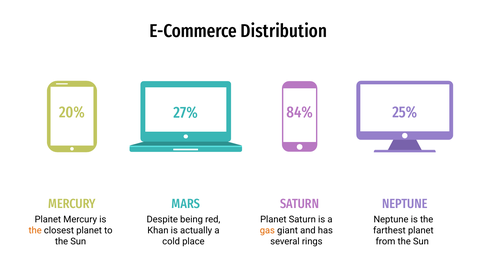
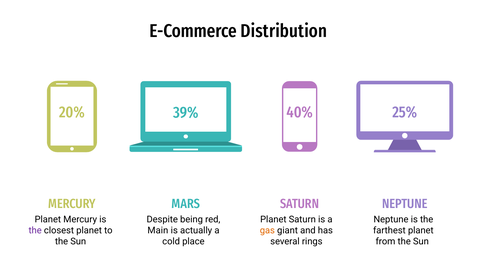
84%: 84% -> 40%
27%: 27% -> 39%
the at (35, 231) colour: orange -> purple
Khan: Khan -> Main
